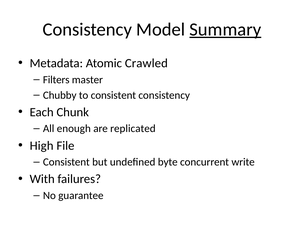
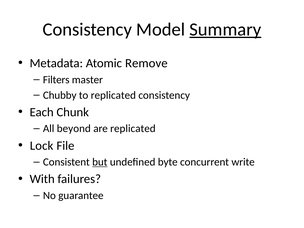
Crawled: Crawled -> Remove
to consistent: consistent -> replicated
enough: enough -> beyond
High: High -> Lock
but underline: none -> present
